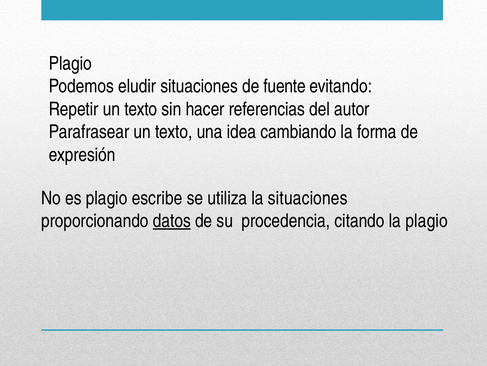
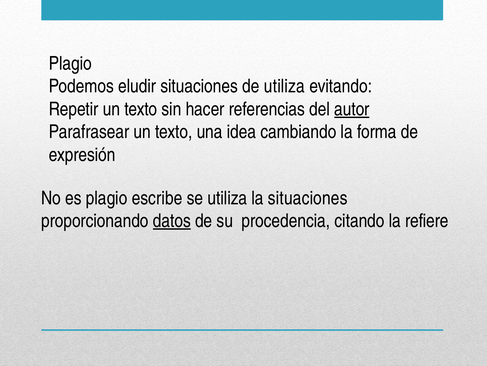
de fuente: fuente -> utiliza
autor underline: none -> present
la plagio: plagio -> refiere
